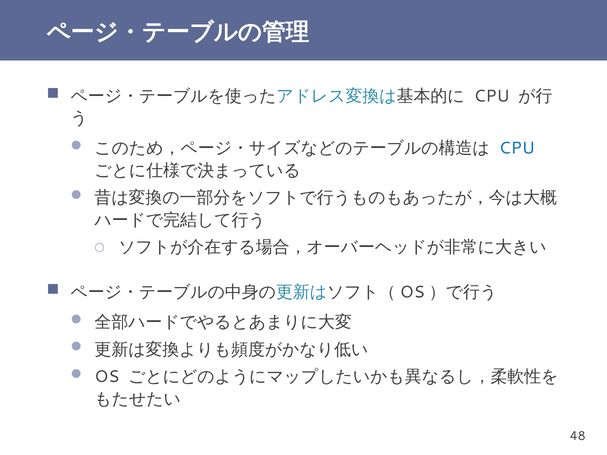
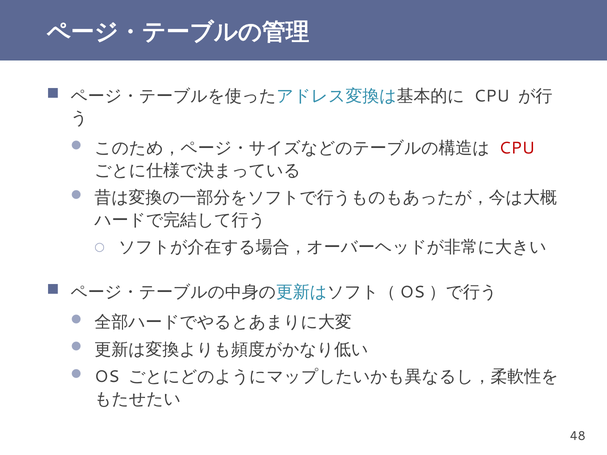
CPU at (517, 148) colour: blue -> red
